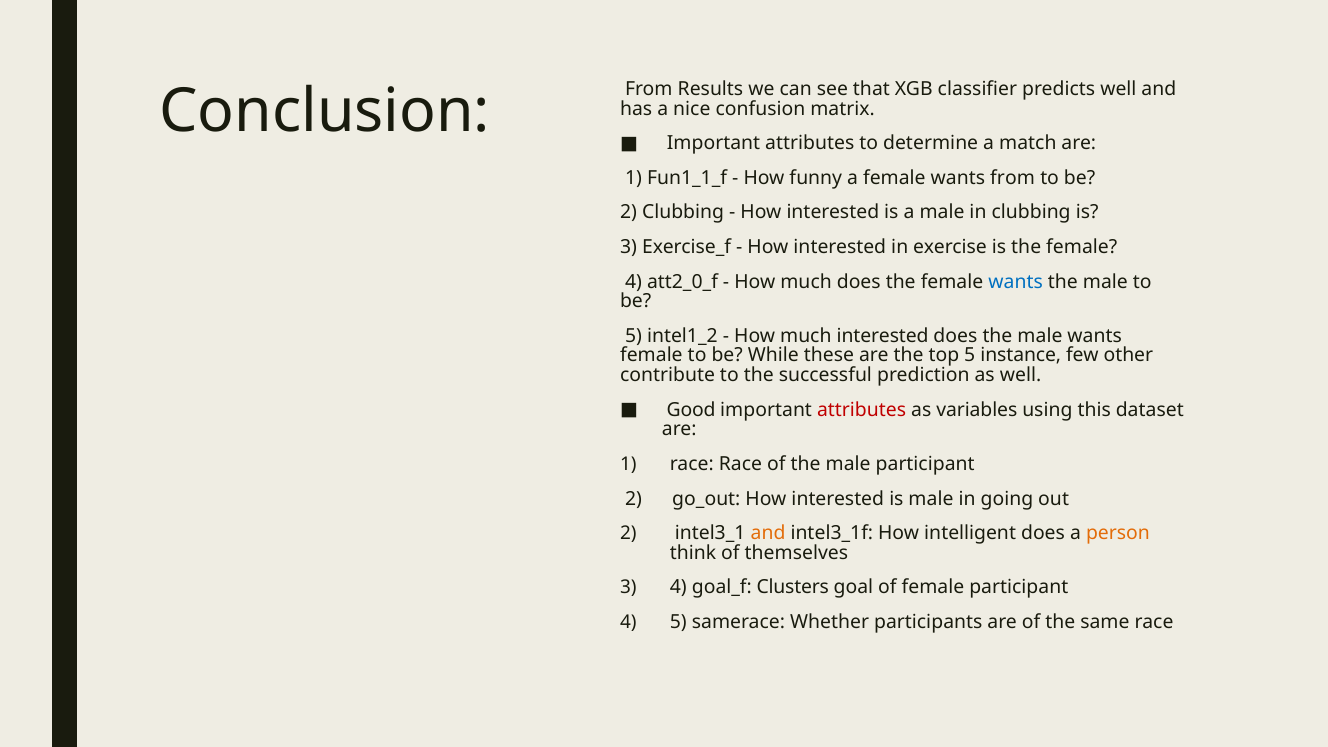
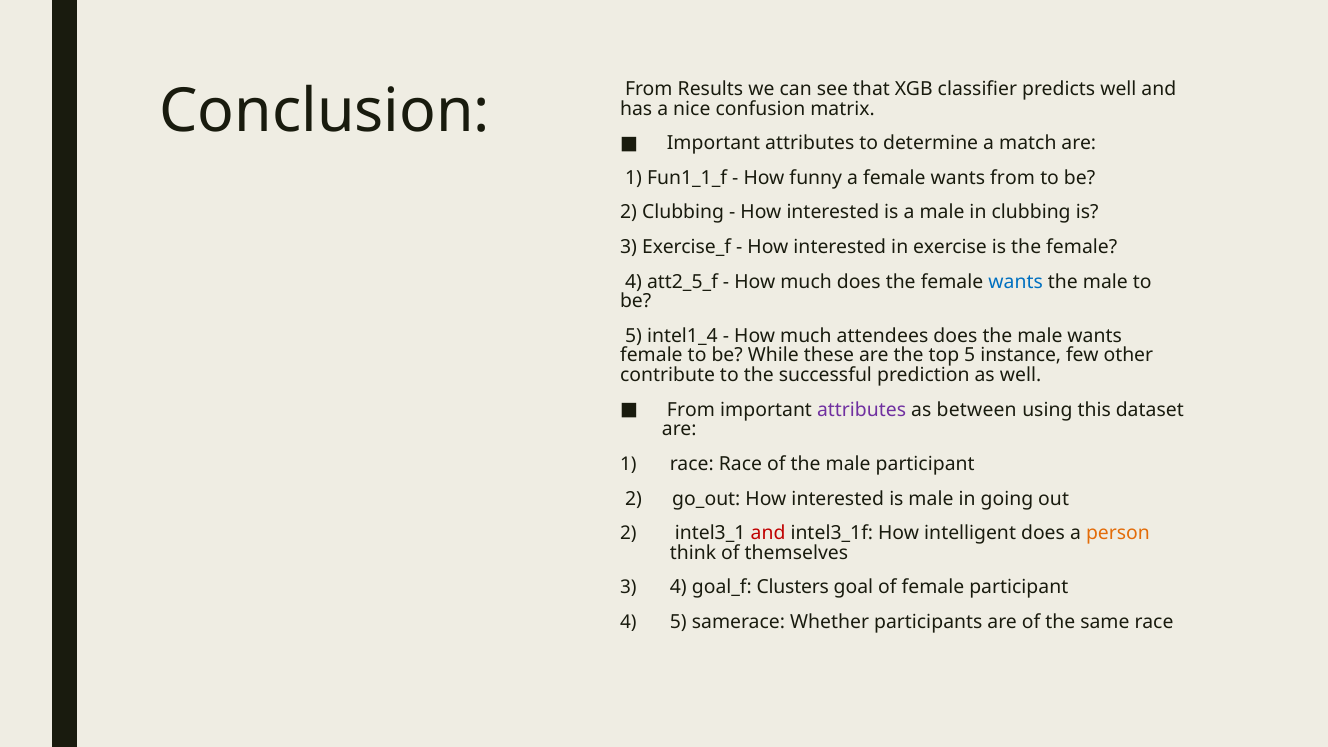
att2_0_f: att2_0_f -> att2_5_f
intel1_2: intel1_2 -> intel1_4
much interested: interested -> attendees
Good at (691, 410): Good -> From
attributes at (862, 410) colour: red -> purple
variables: variables -> between
and at (768, 533) colour: orange -> red
